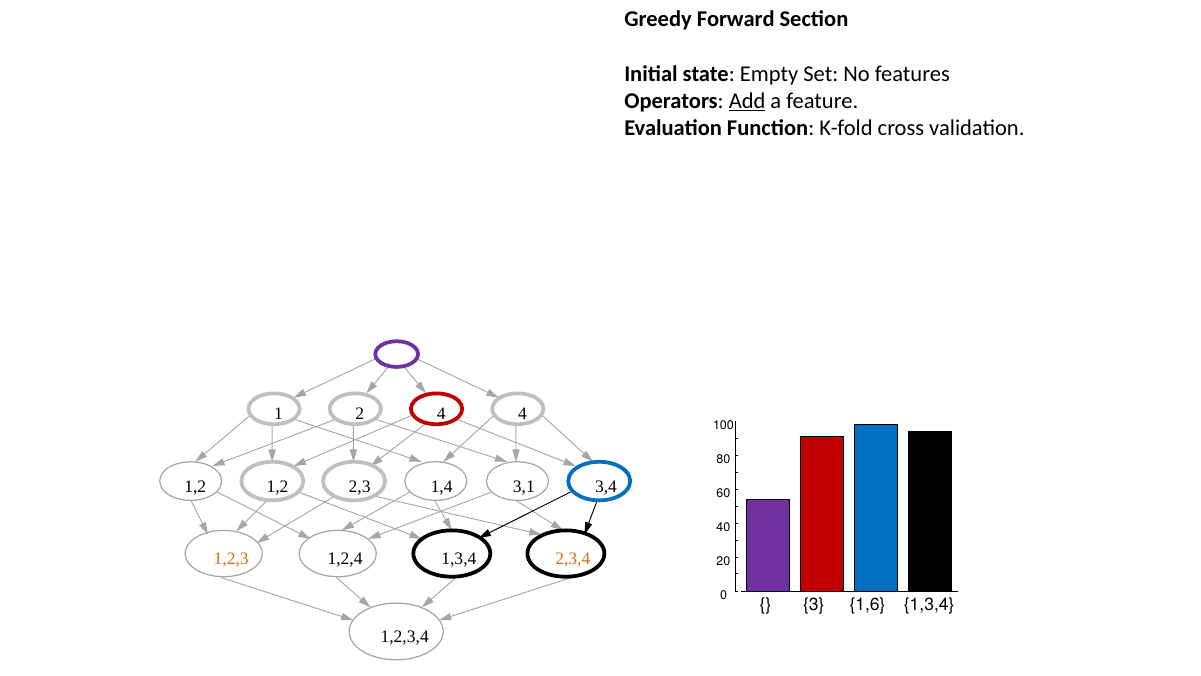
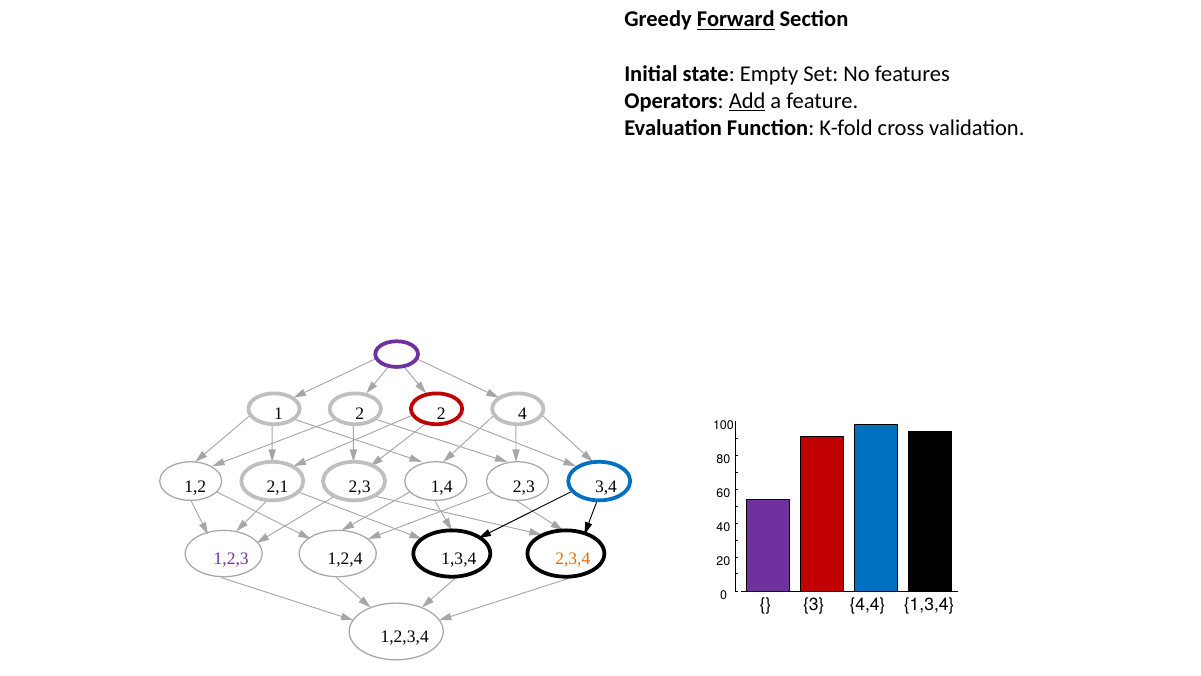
Forward underline: none -> present
2 4: 4 -> 2
1,2 at (277, 486): 1,2 -> 2,1
3,1 at (524, 486): 3,1 -> 2,3
1,2,3 colour: orange -> purple
1,6: 1,6 -> 4,4
